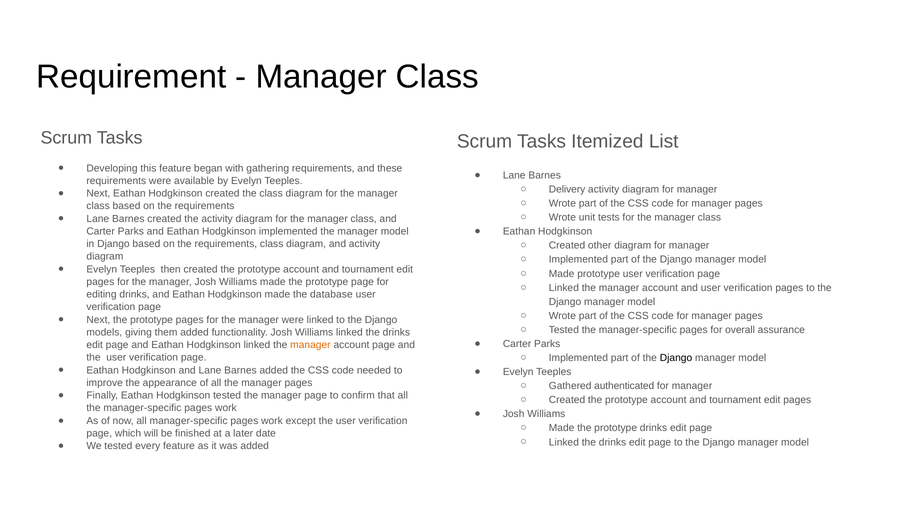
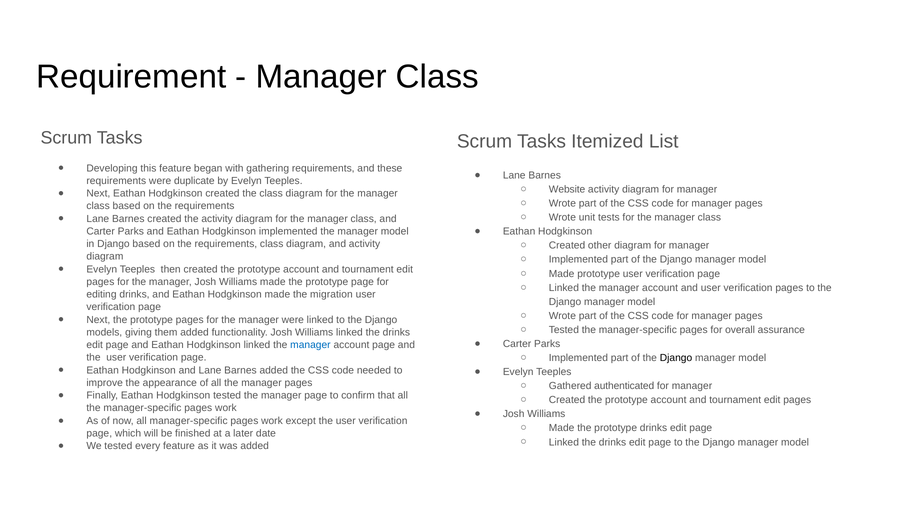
available: available -> duplicate
Delivery: Delivery -> Website
database: database -> migration
manager at (310, 345) colour: orange -> blue
